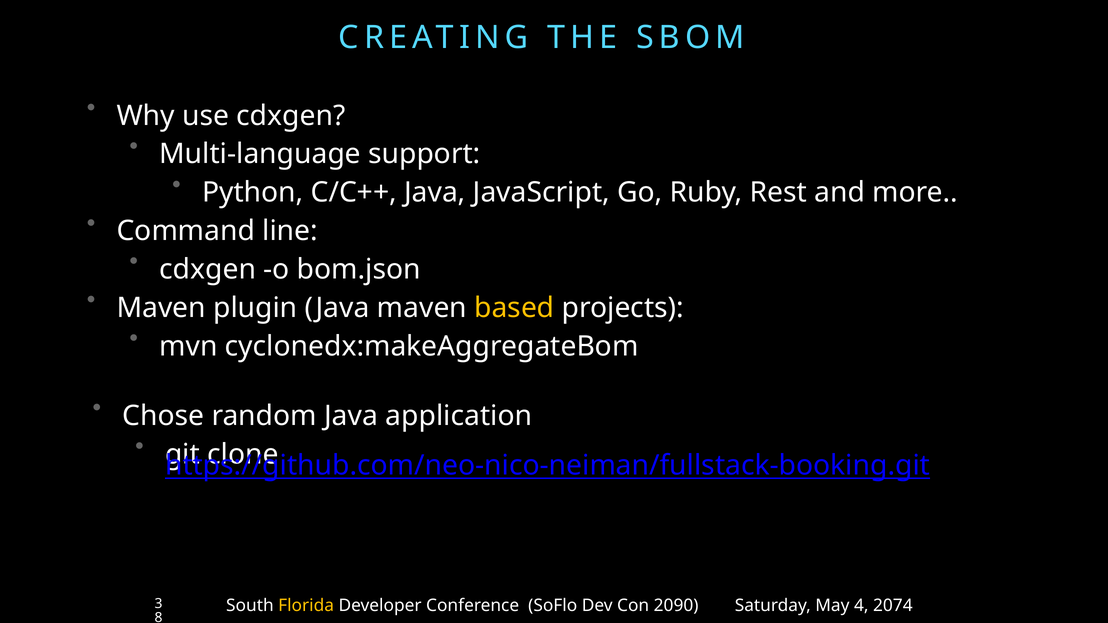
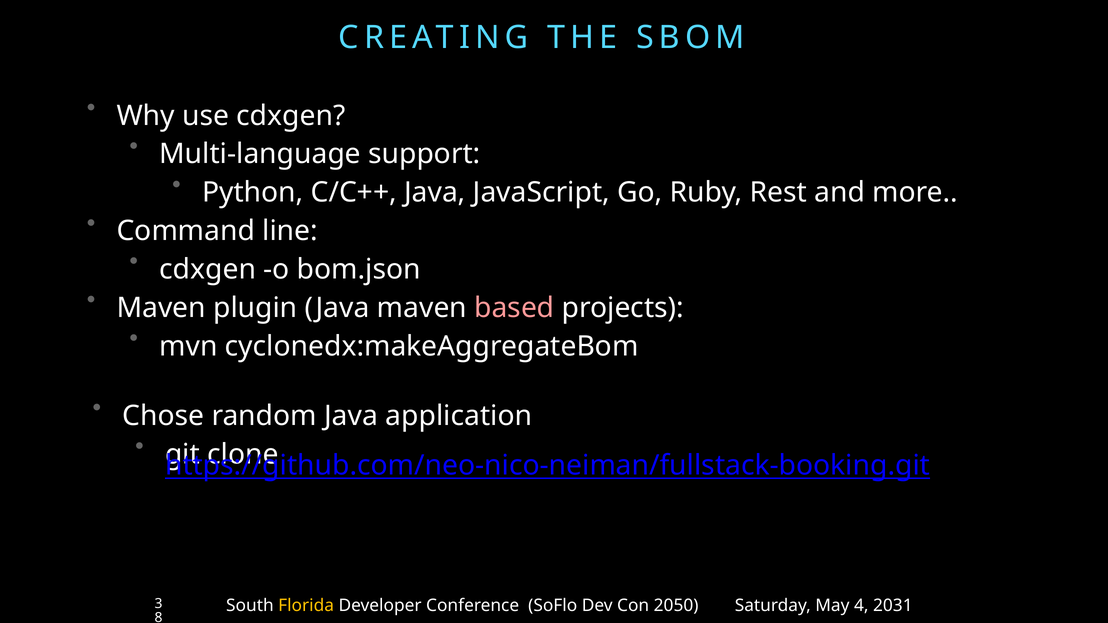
based colour: yellow -> pink
2090: 2090 -> 2050
2074: 2074 -> 2031
